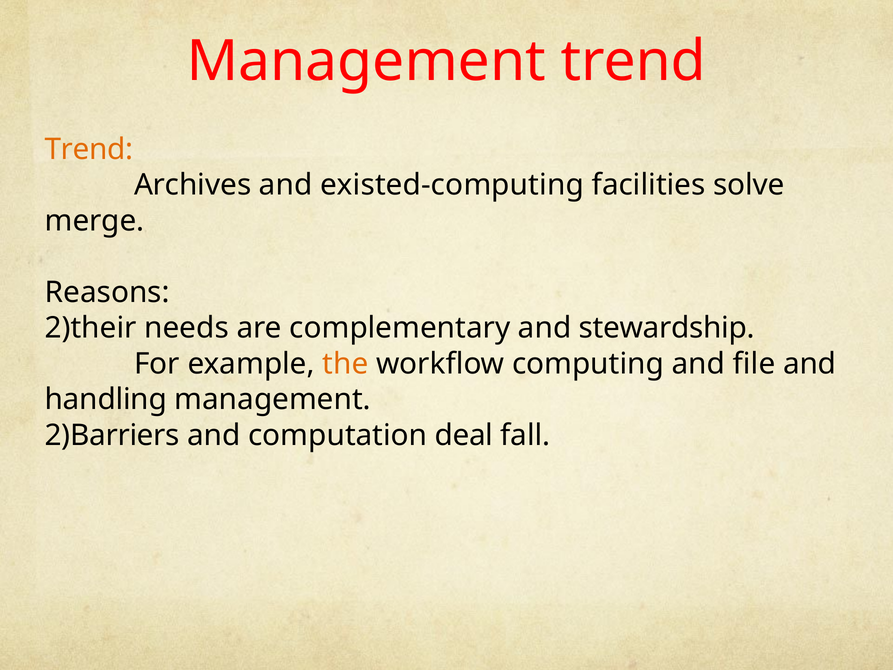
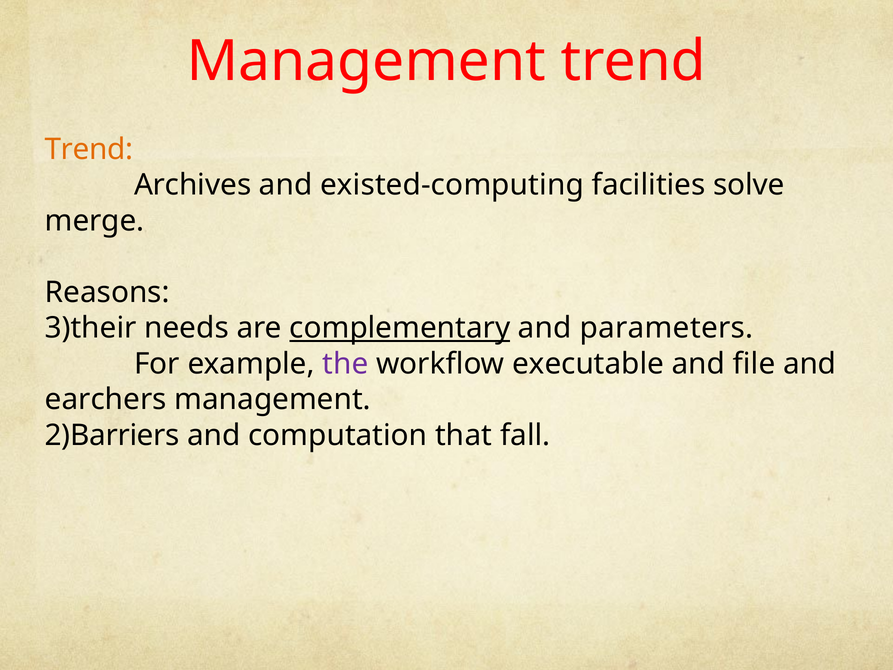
2)their: 2)their -> 3)their
complementary underline: none -> present
stewardship: stewardship -> parameters
the colour: orange -> purple
computing: computing -> executable
handling: handling -> earchers
deal: deal -> that
